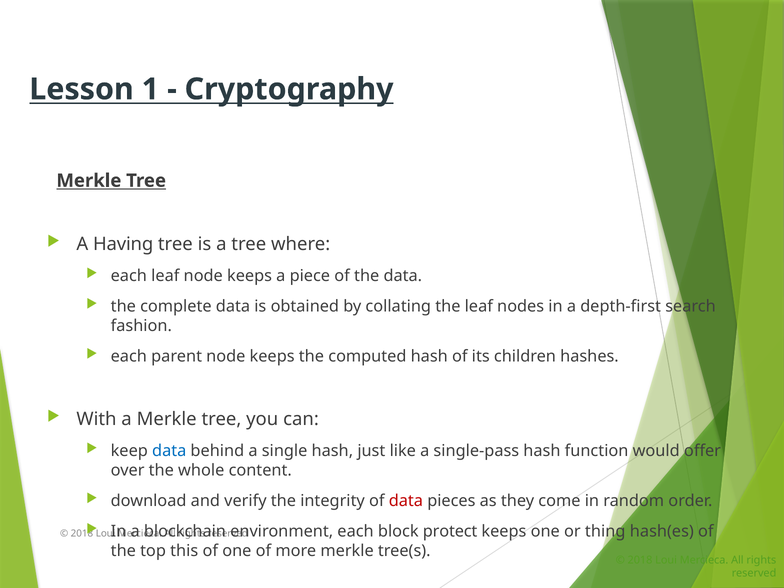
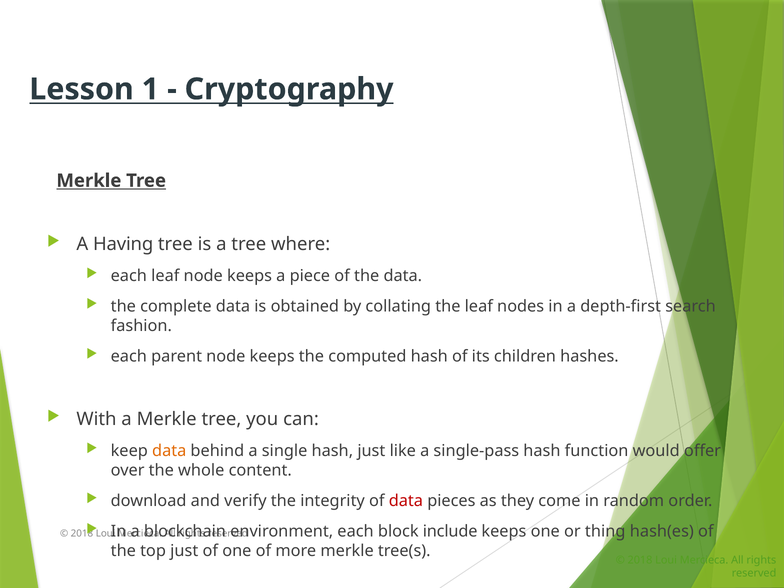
data at (169, 451) colour: blue -> orange
protect: protect -> include
top this: this -> just
